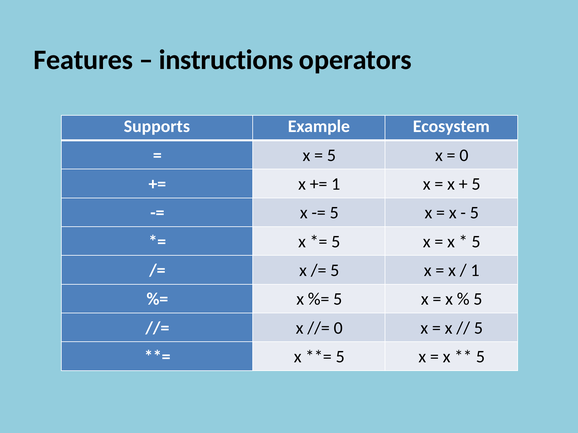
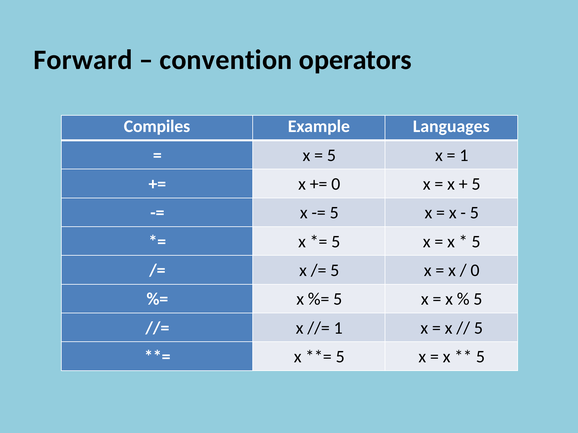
Features: Features -> Forward
instructions: instructions -> convention
Supports: Supports -> Compiles
Ecosystem: Ecosystem -> Languages
0 at (464, 155): 0 -> 1
1 at (336, 184): 1 -> 0
1 at (475, 271): 1 -> 0
0 at (338, 328): 0 -> 1
